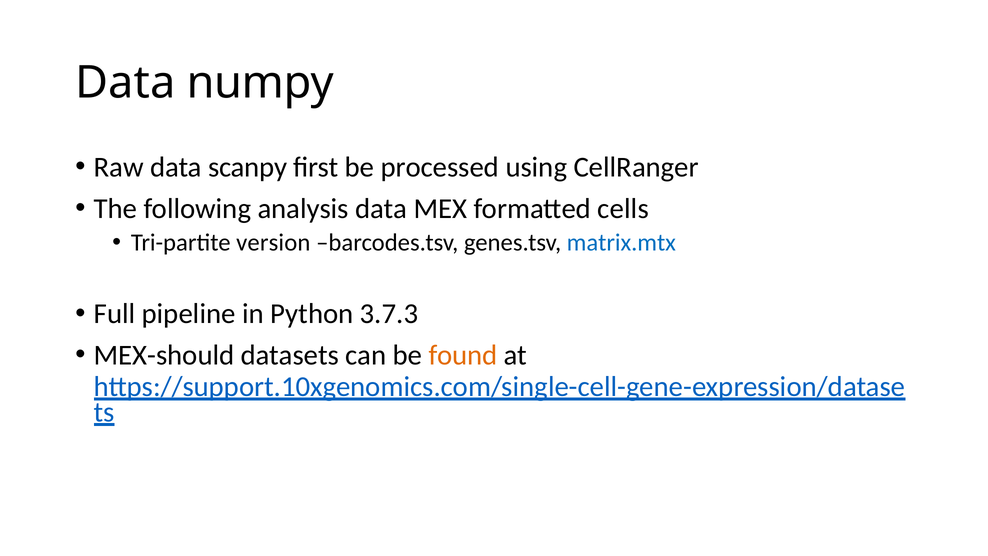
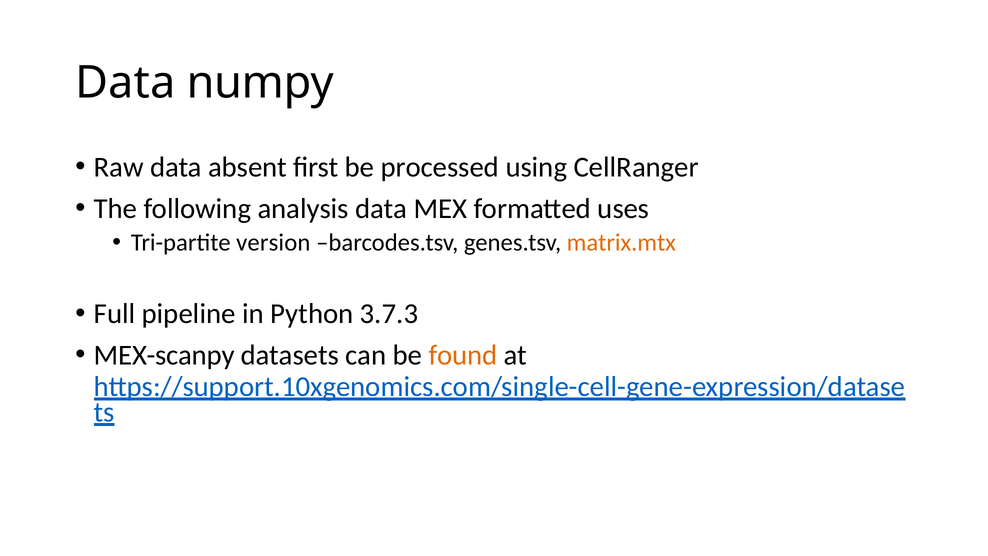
scanpy: scanpy -> absent
cells: cells -> uses
matrix.mtx colour: blue -> orange
MEX-should: MEX-should -> MEX-scanpy
